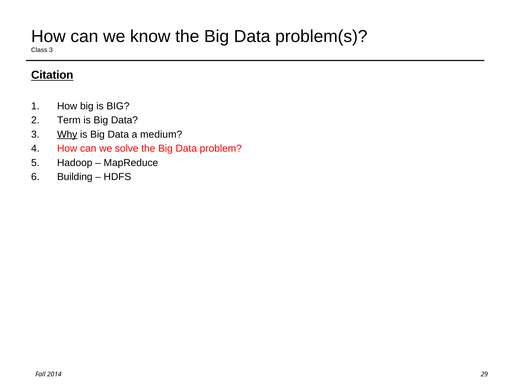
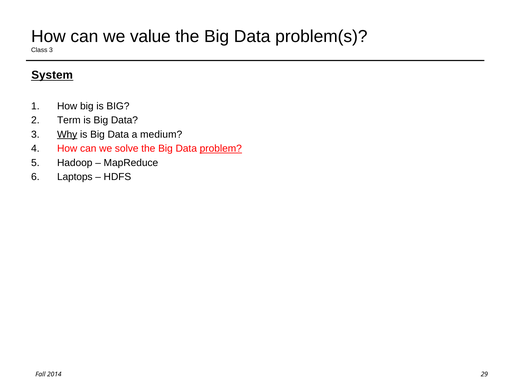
know: know -> value
Citation: Citation -> System
problem underline: none -> present
Building: Building -> Laptops
